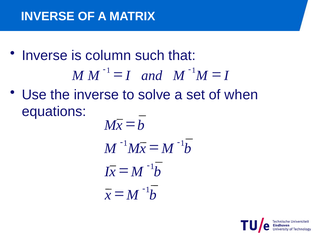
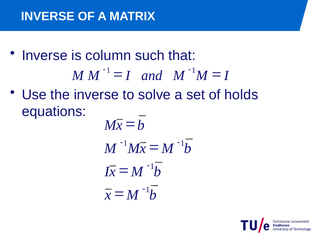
when: when -> holds
